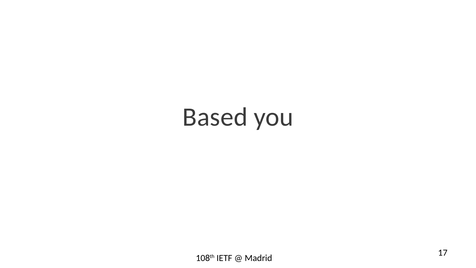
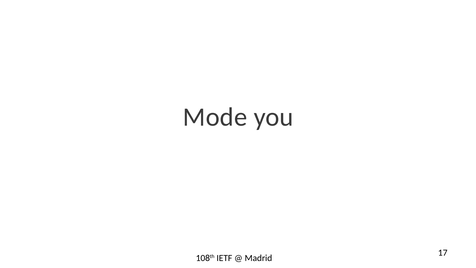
Based: Based -> Mode
